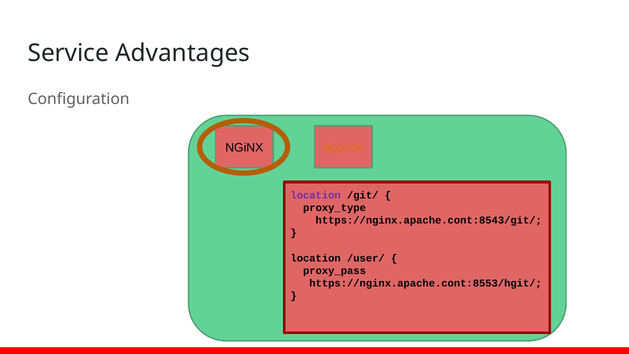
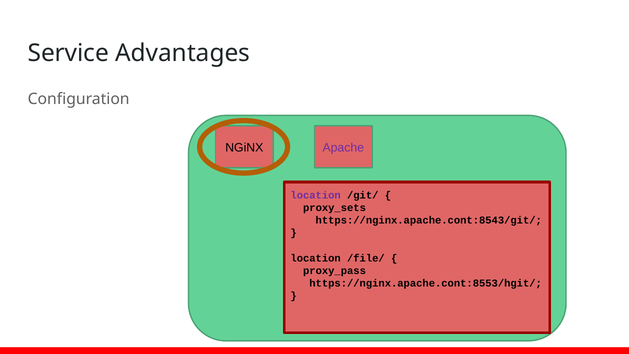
Apache colour: orange -> purple
proxy_type: proxy_type -> proxy_sets
/user/: /user/ -> /file/
